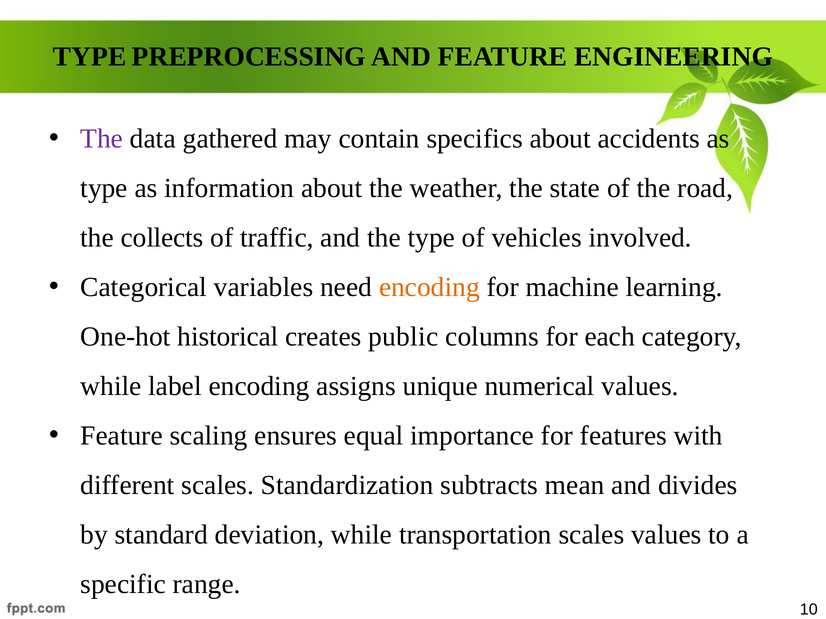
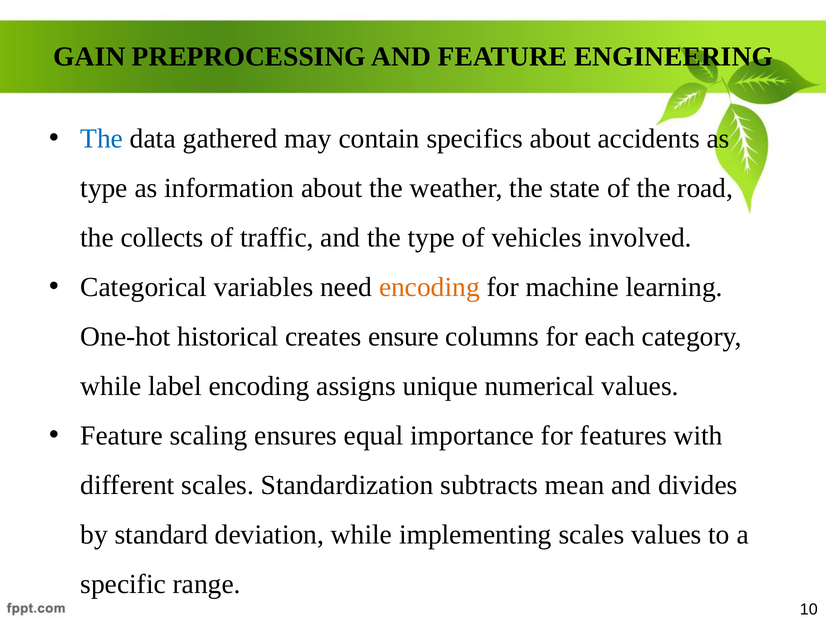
TYPE at (90, 57): TYPE -> GAIN
The at (102, 139) colour: purple -> blue
public: public -> ensure
transportation: transportation -> implementing
